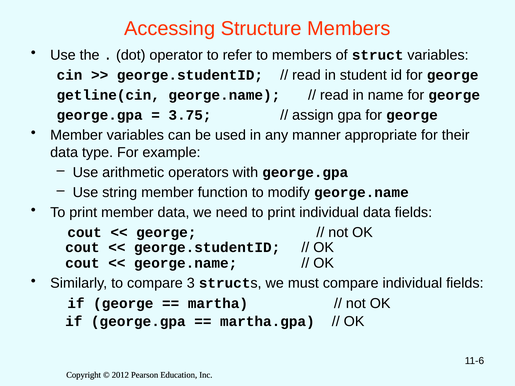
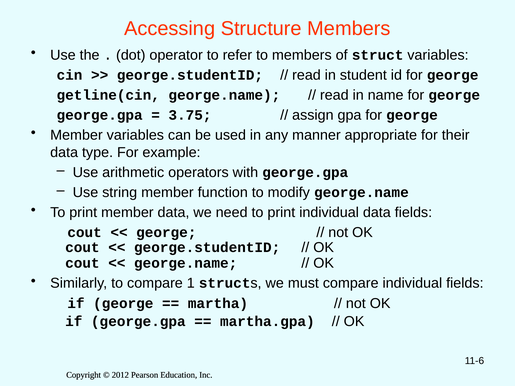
3: 3 -> 1
